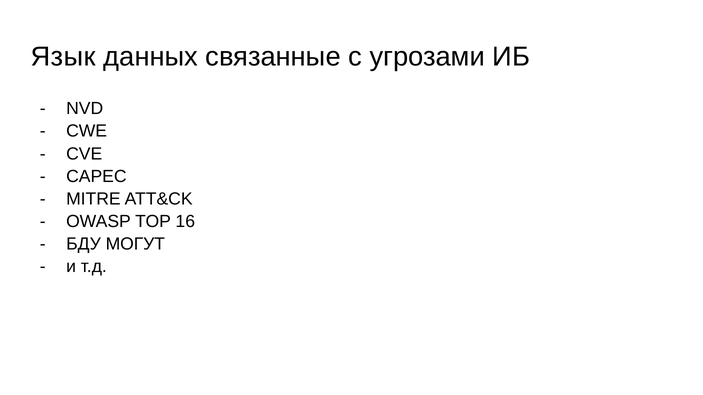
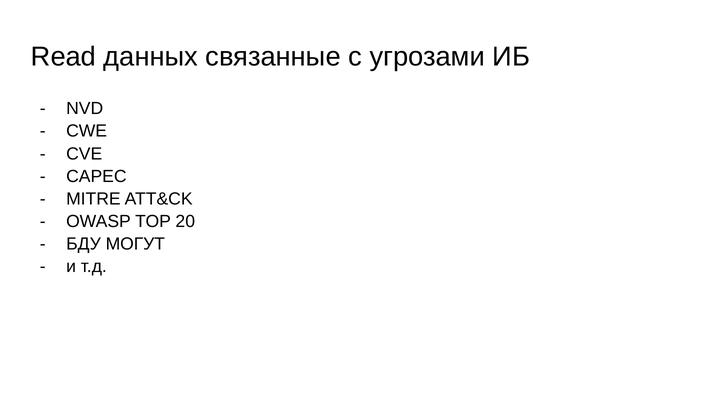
Язык: Язык -> Read
16: 16 -> 20
